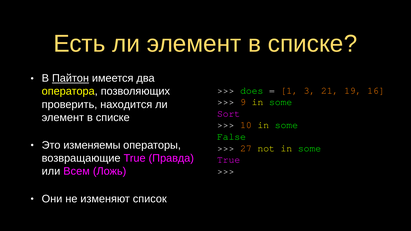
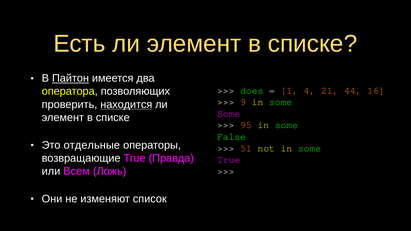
3: 3 -> 4
19: 19 -> 44
находится underline: none -> present
Sort at (229, 114): Sort -> Some
10: 10 -> 95
изменяемы: изменяемы -> отдельные
27: 27 -> 51
